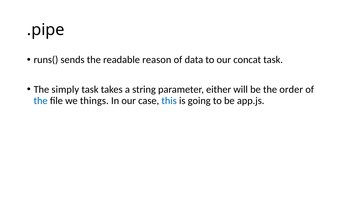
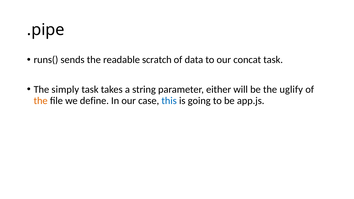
reason: reason -> scratch
order: order -> uglify
the at (41, 101) colour: blue -> orange
things: things -> define
